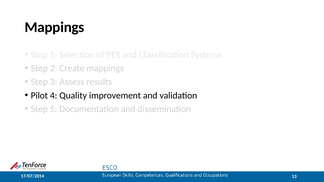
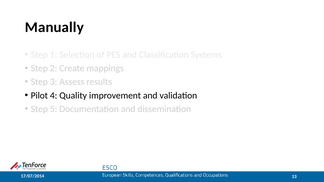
Mappings at (55, 27): Mappings -> Manually
